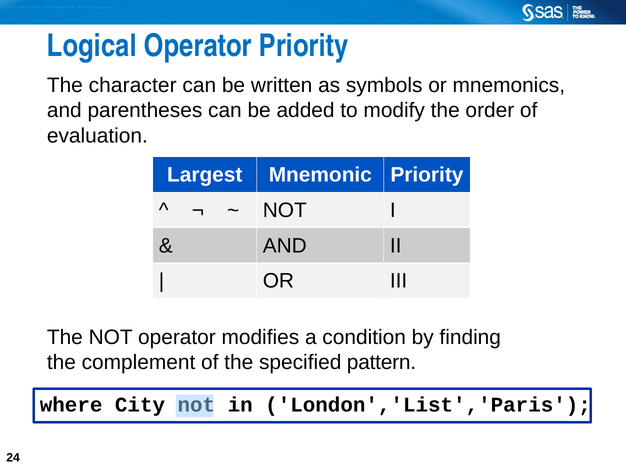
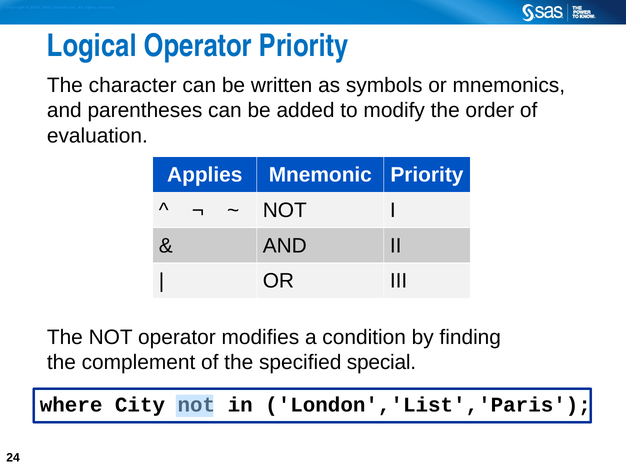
Largest: Largest -> Applies
pattern: pattern -> special
